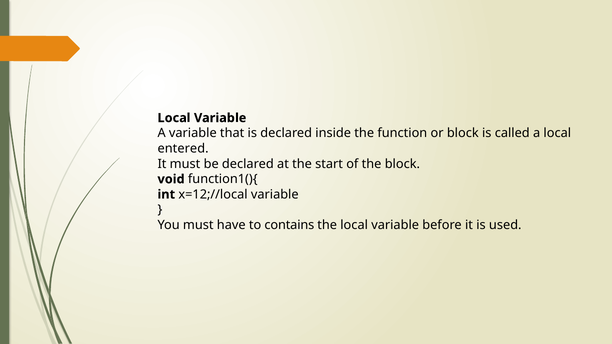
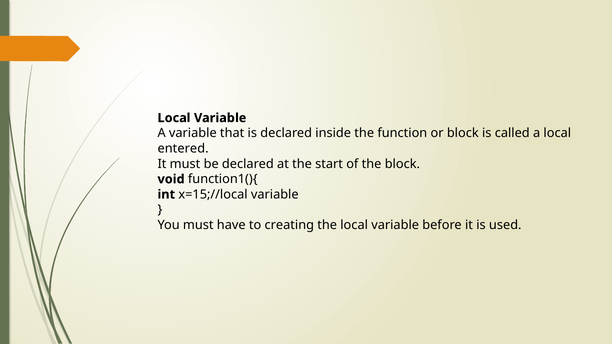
x=12;//local: x=12;//local -> x=15;//local
contains: contains -> creating
